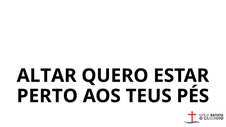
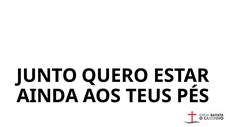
ALTAR: ALTAR -> JUNTO
PERTO: PERTO -> AINDA
